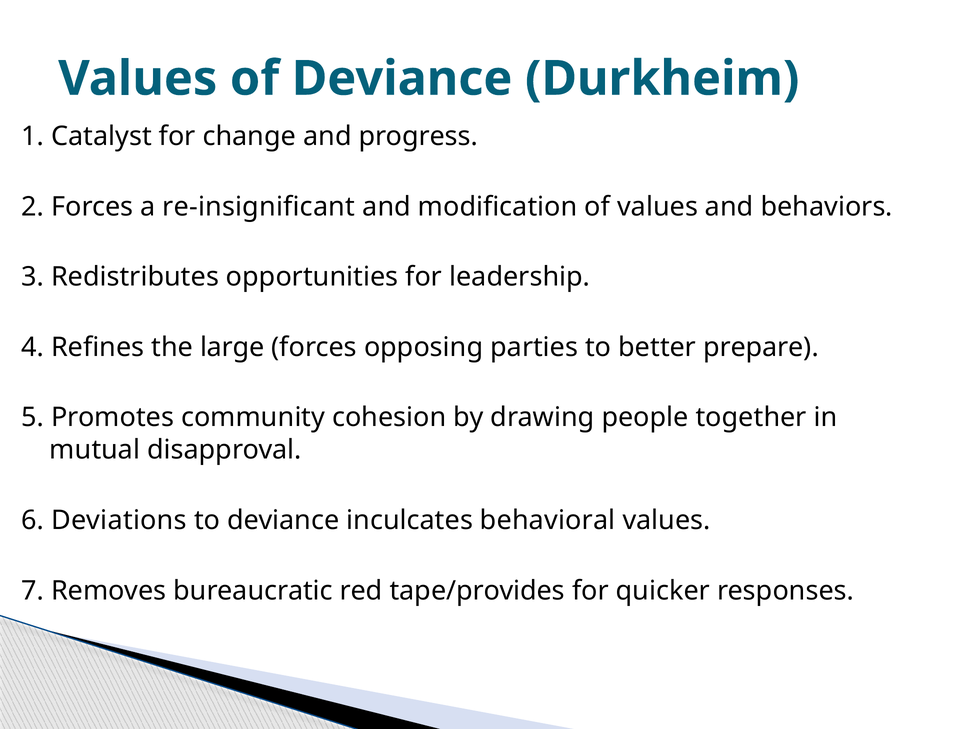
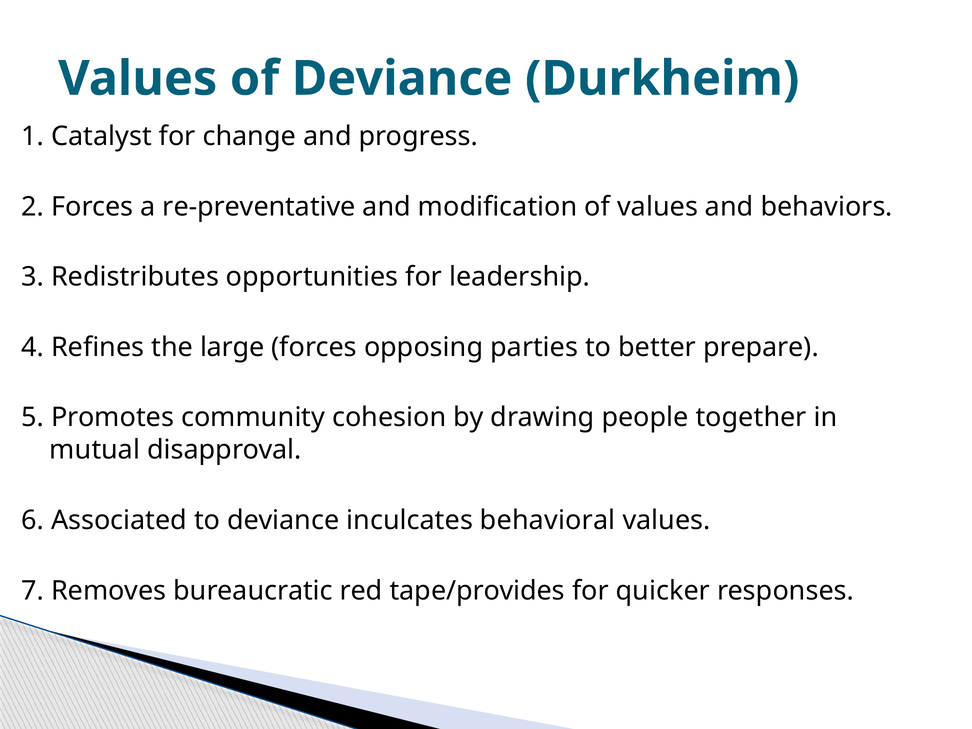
re-insignificant: re-insignificant -> re-preventative
Deviations: Deviations -> Associated
